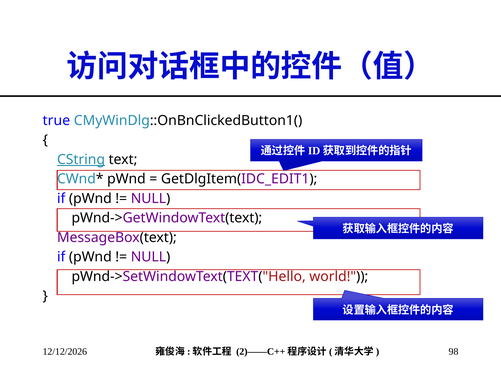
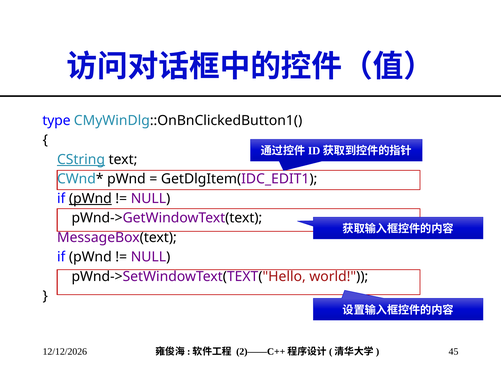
true: true -> type
pWnd at (90, 198) underline: none -> present
98: 98 -> 45
